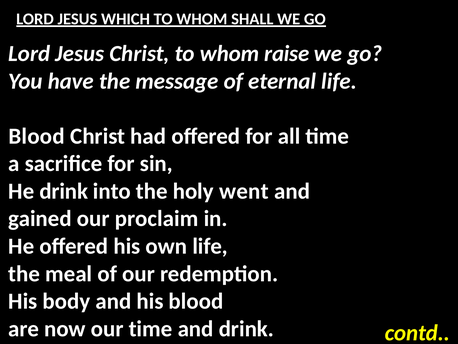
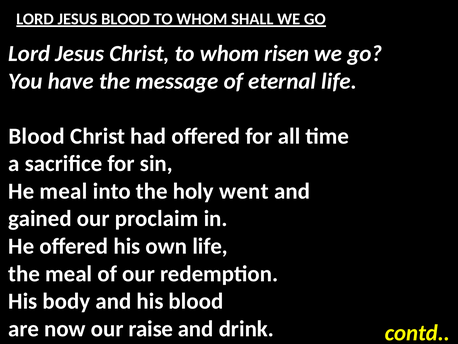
JESUS WHICH: WHICH -> BLOOD
raise: raise -> risen
He drink: drink -> meal
our time: time -> raise
